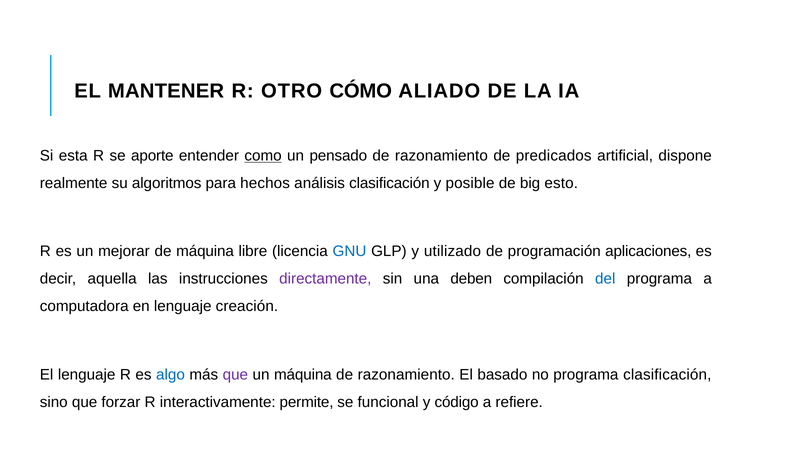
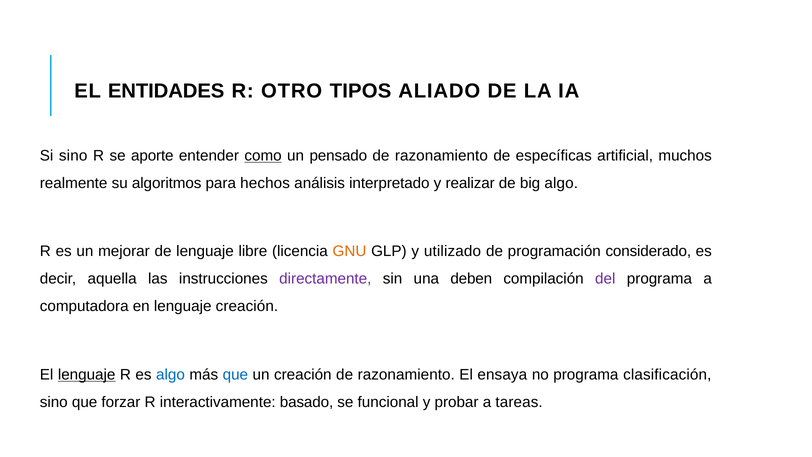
MANTENER: MANTENER -> ENTIDADES
CÓMO: CÓMO -> TIPOS
Si esta: esta -> sino
predicados: predicados -> específicas
dispone: dispone -> muchos
análisis clasificación: clasificación -> interpretado
posible: posible -> realizar
big esto: esto -> algo
de máquina: máquina -> lenguaje
GNU colour: blue -> orange
aplicaciones: aplicaciones -> considerado
del colour: blue -> purple
lenguaje at (87, 374) underline: none -> present
que at (235, 374) colour: purple -> blue
un máquina: máquina -> creación
basado: basado -> ensaya
permite: permite -> basado
código: código -> probar
refiere: refiere -> tareas
